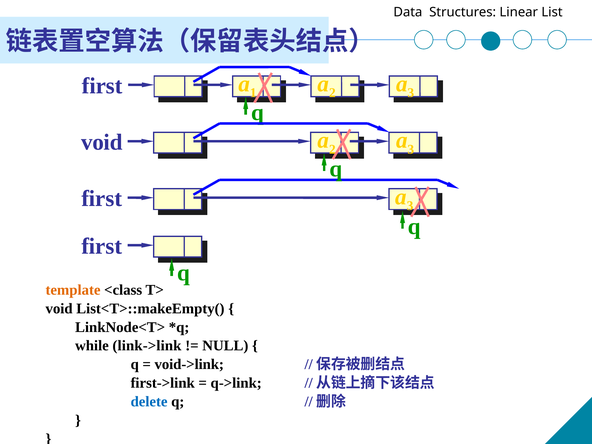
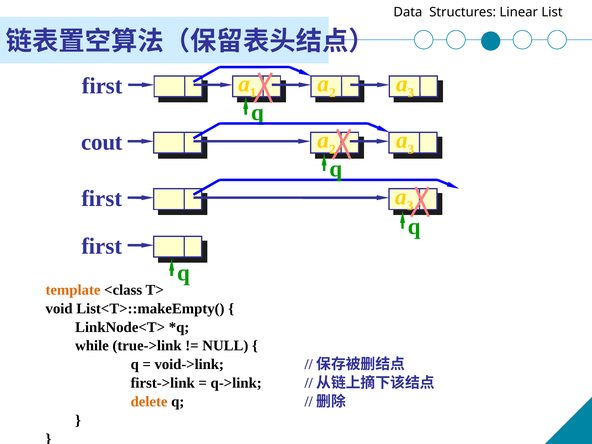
void at (102, 142): void -> cout
link->link: link->link -> true->link
delete colour: blue -> orange
